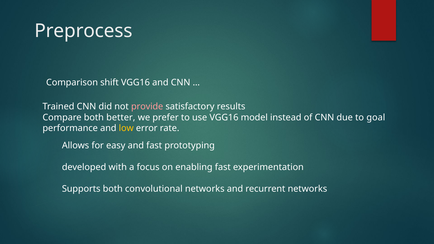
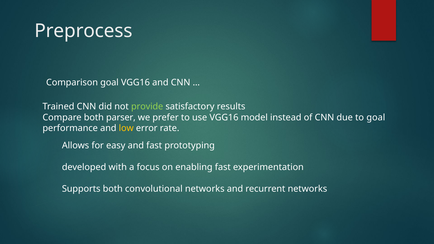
Comparison shift: shift -> goal
provide colour: pink -> light green
better: better -> parser
